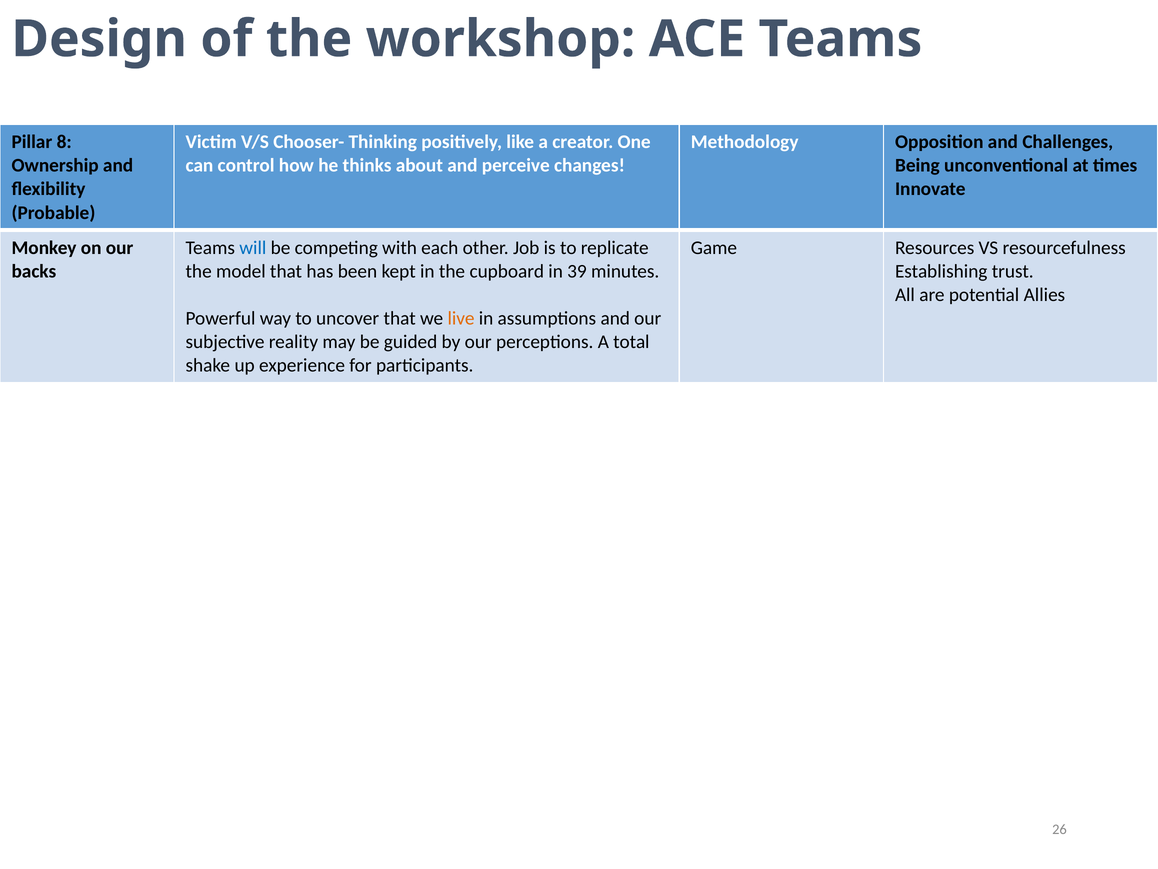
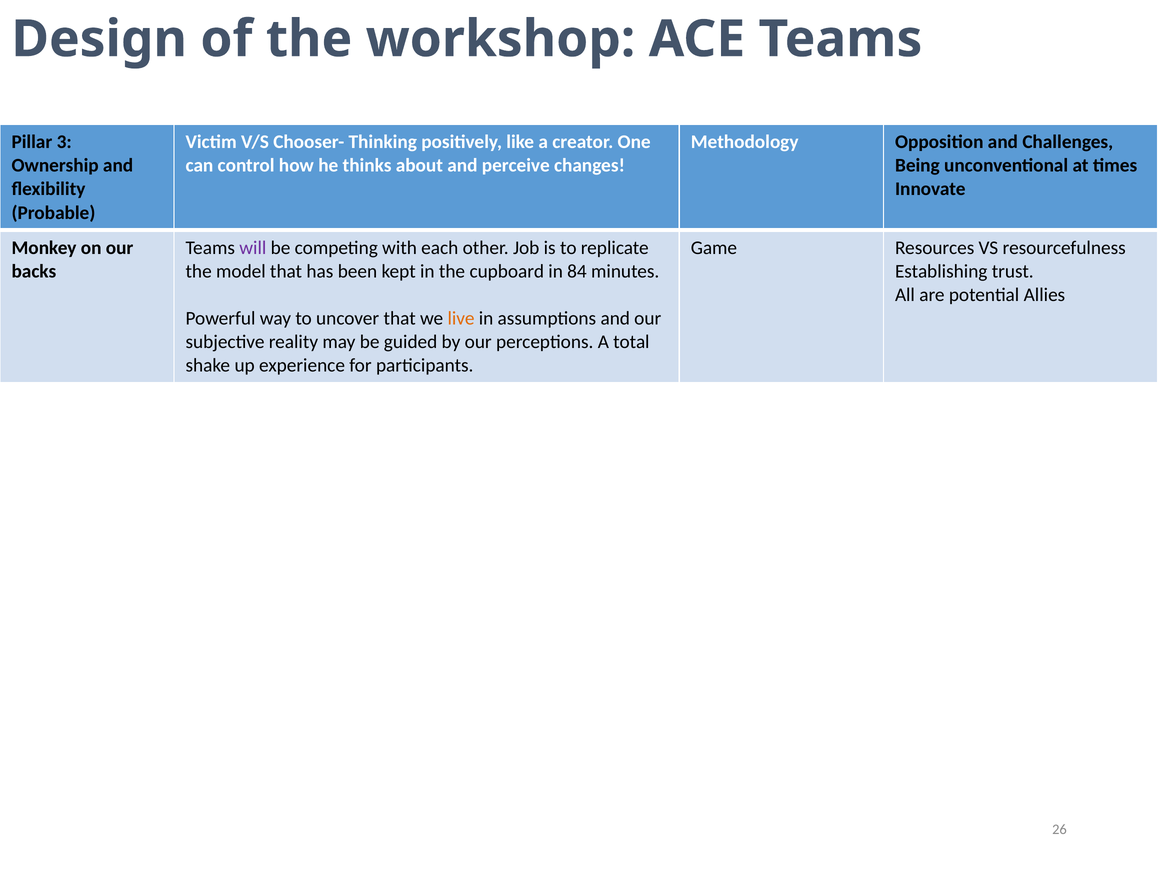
8: 8 -> 3
will colour: blue -> purple
39: 39 -> 84
